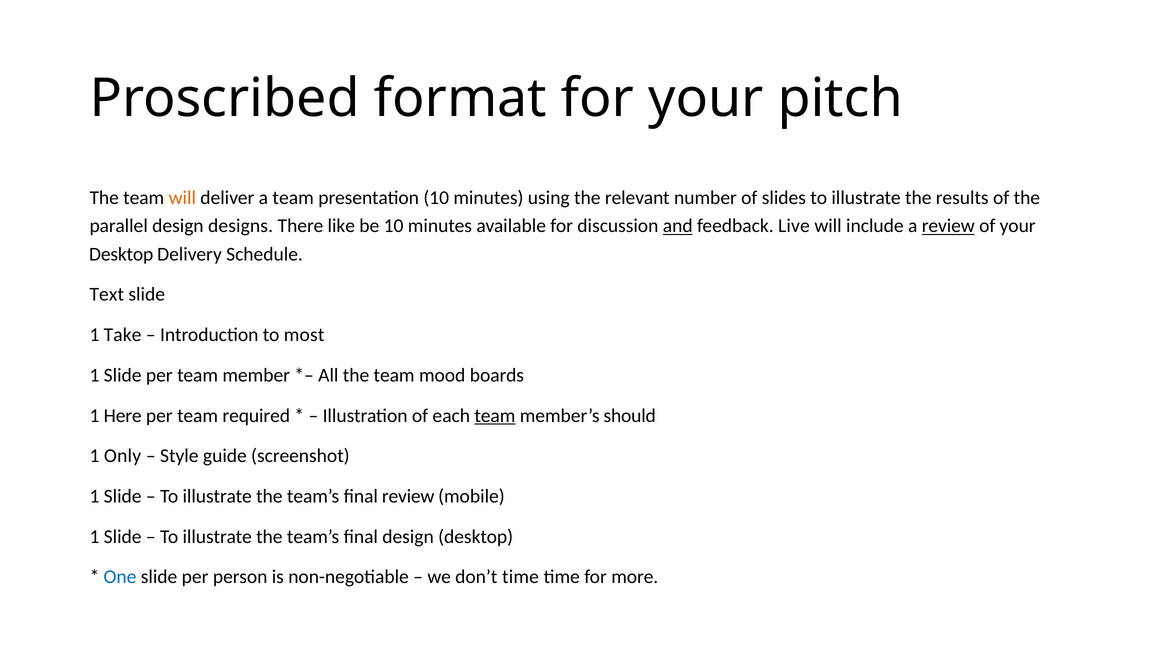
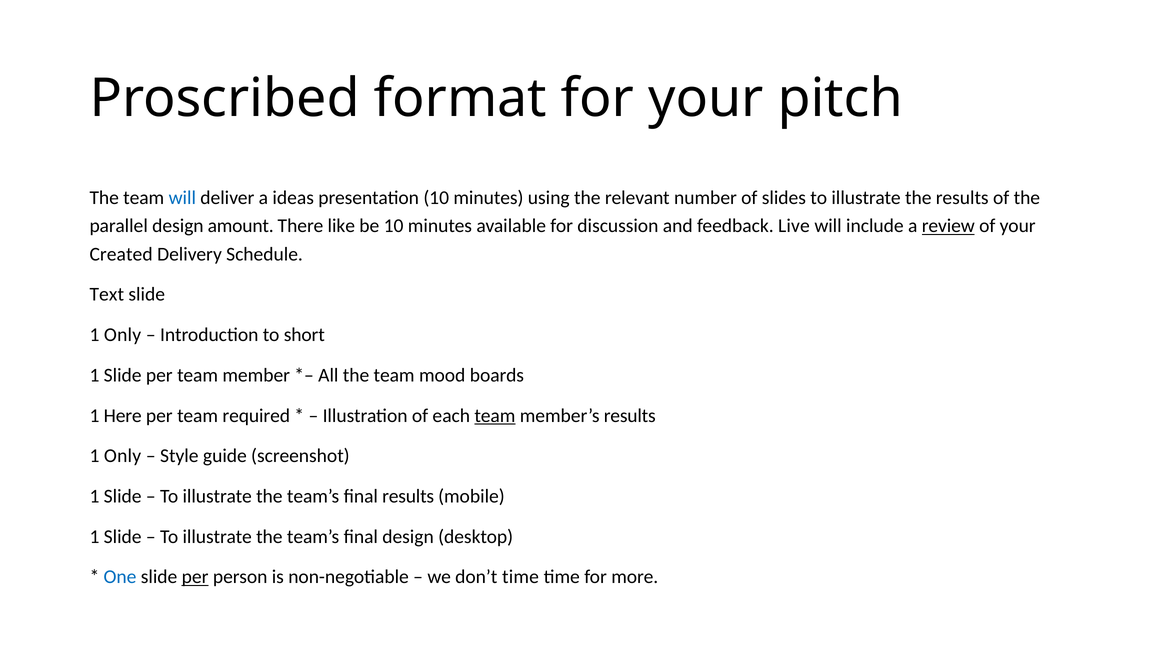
will at (182, 198) colour: orange -> blue
a team: team -> ideas
designs: designs -> amount
and underline: present -> none
Desktop at (121, 254): Desktop -> Created
Take at (123, 335): Take -> Only
most: most -> short
member’s should: should -> results
final review: review -> results
per at (195, 577) underline: none -> present
